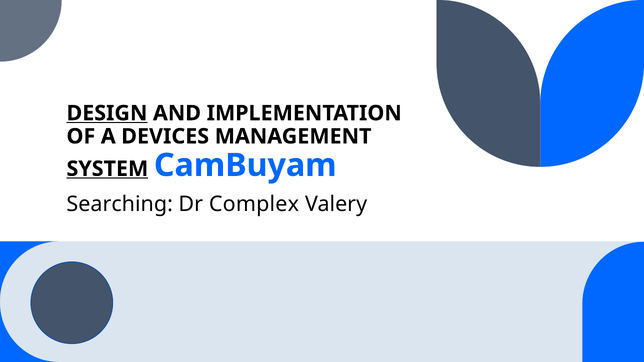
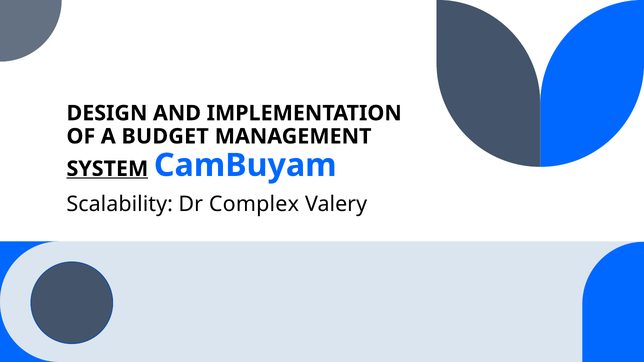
DESIGN underline: present -> none
DEVICES: DEVICES -> BUDGET
Searching: Searching -> Scalability
